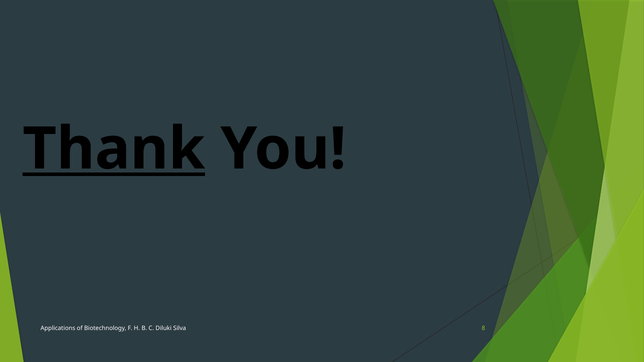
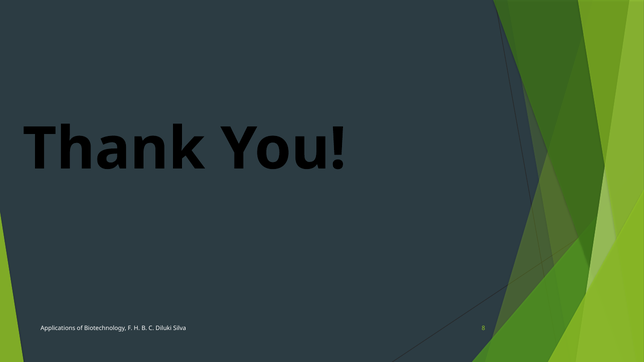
Thank underline: present -> none
